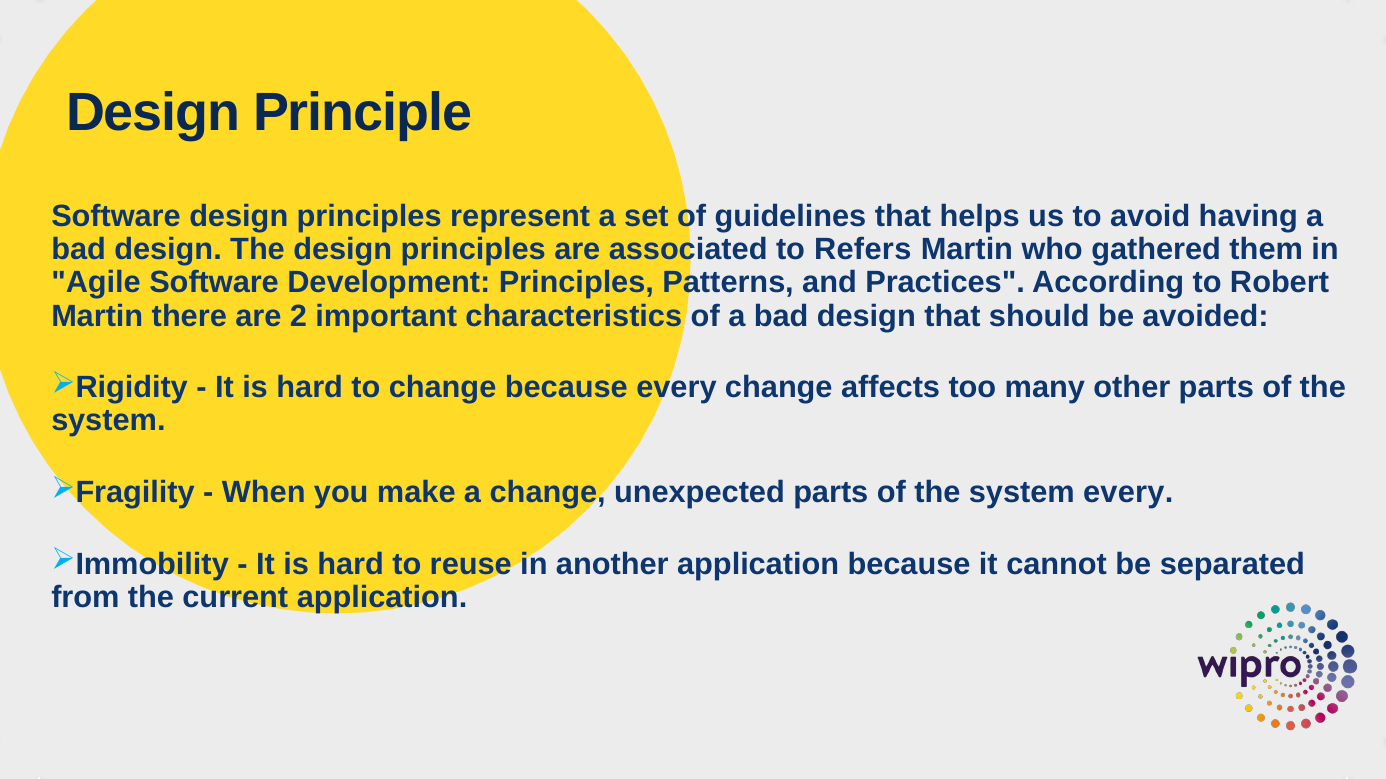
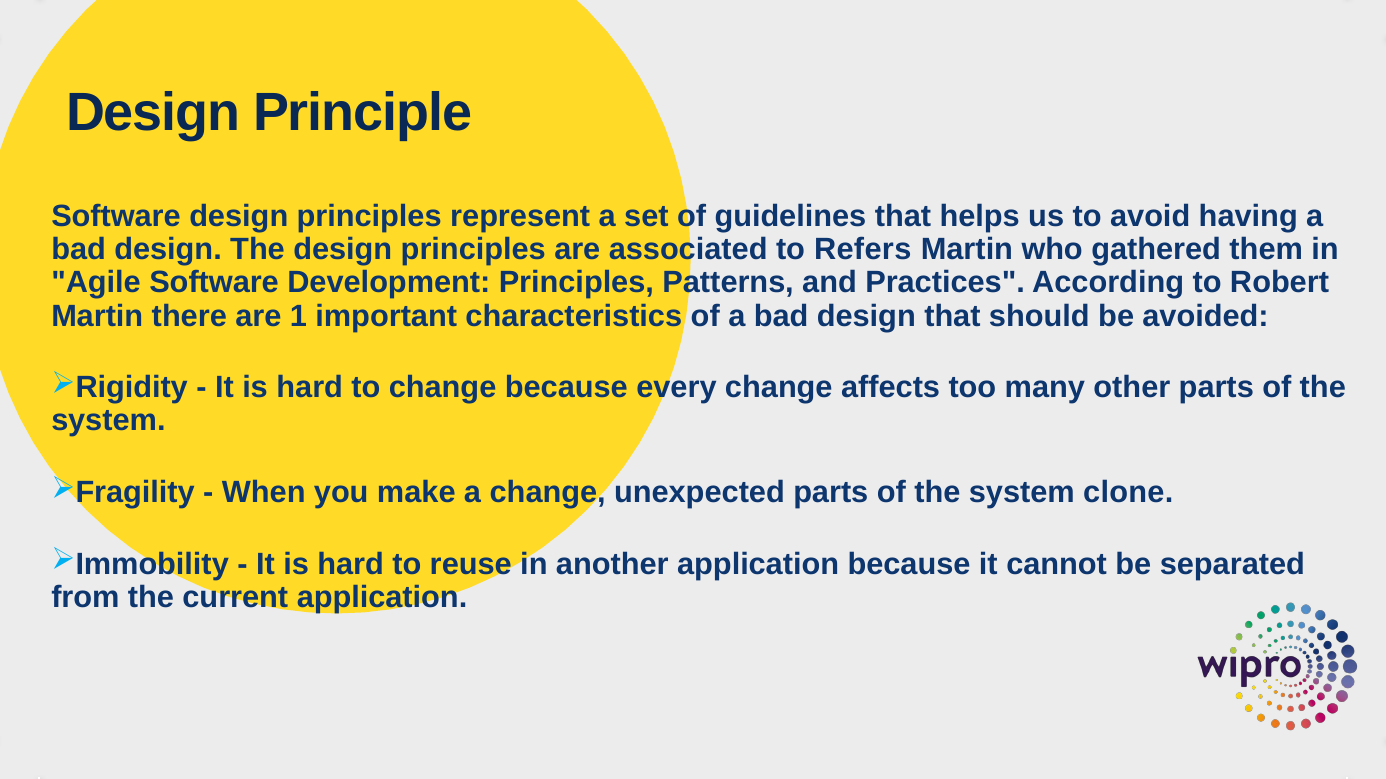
2: 2 -> 1
system every: every -> clone
